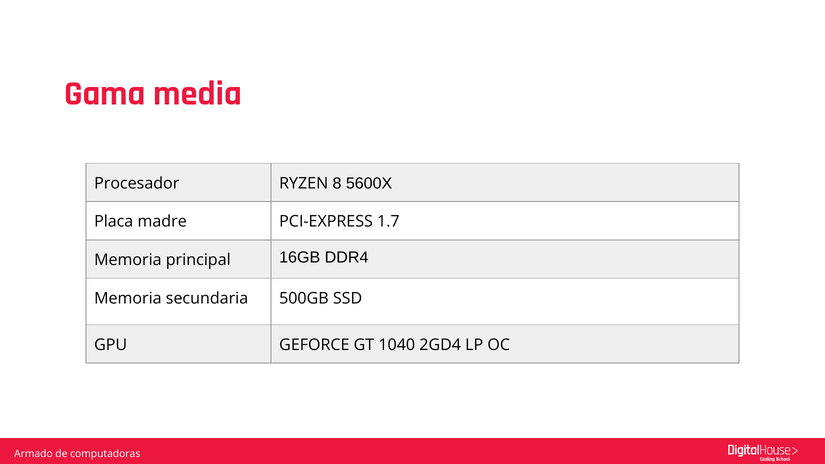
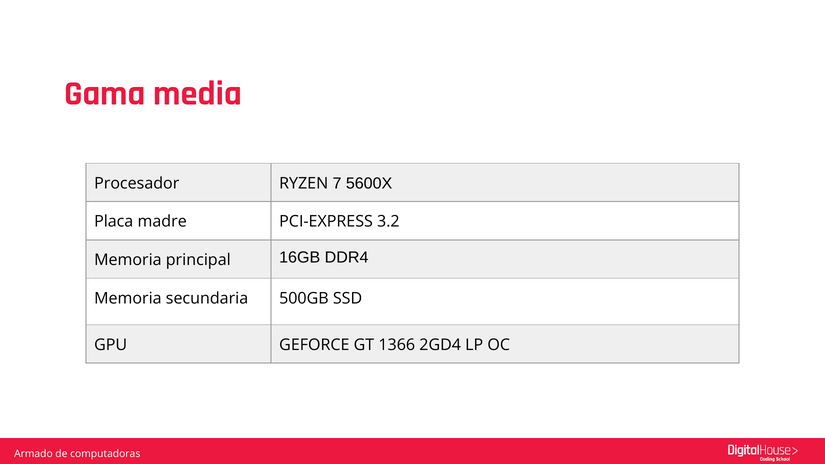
8: 8 -> 7
1.7: 1.7 -> 3.2
1040: 1040 -> 1366
